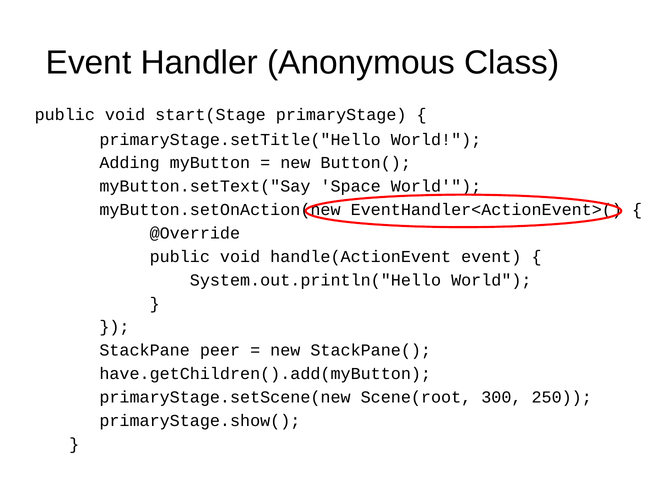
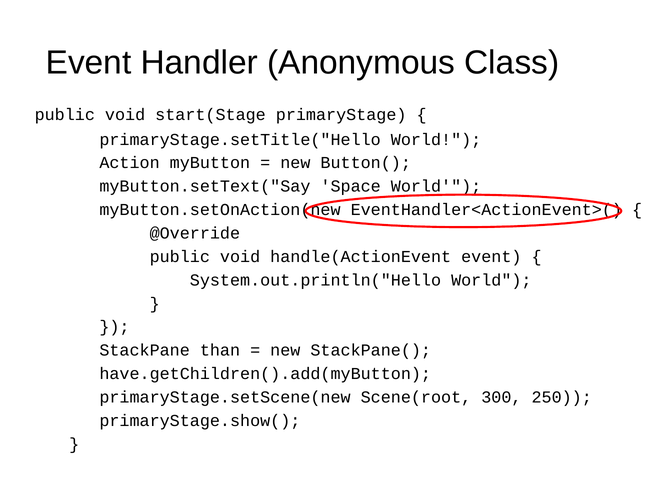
Adding: Adding -> Action
peer: peer -> than
